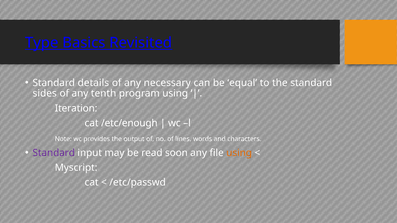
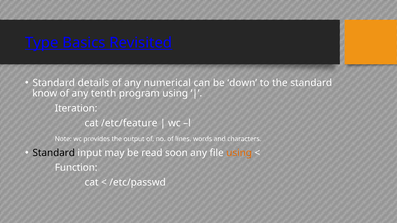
necessary: necessary -> numerical
equal: equal -> down
sides: sides -> know
/etc/enough: /etc/enough -> /etc/feature
Standard at (54, 153) colour: purple -> black
Myscript: Myscript -> Function
